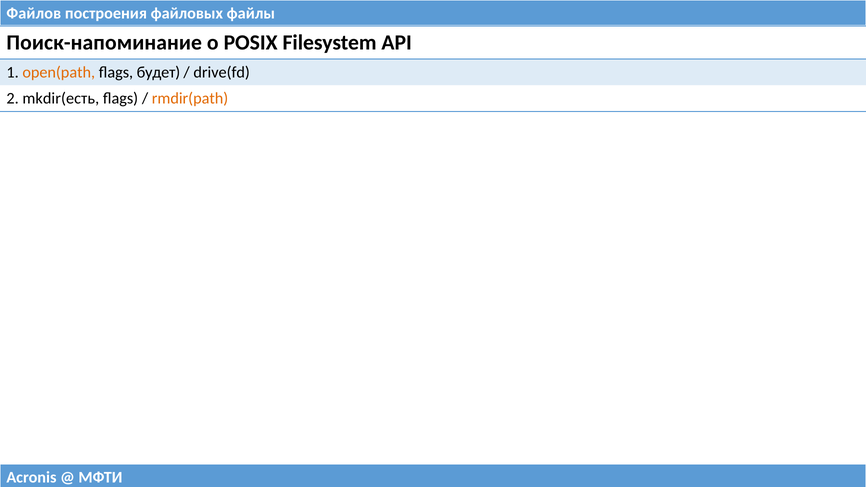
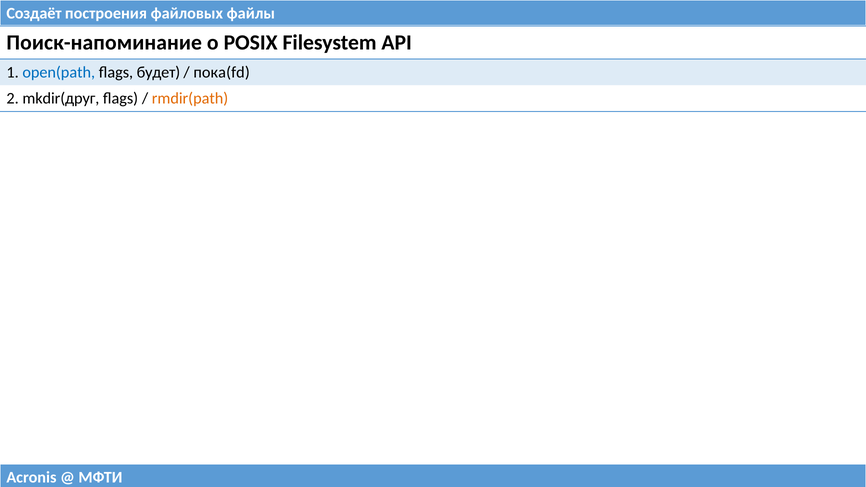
Файлов: Файлов -> Создаёт
open(path colour: orange -> blue
drive(fd: drive(fd -> пока(fd
mkdir(есть: mkdir(есть -> mkdir(друг
